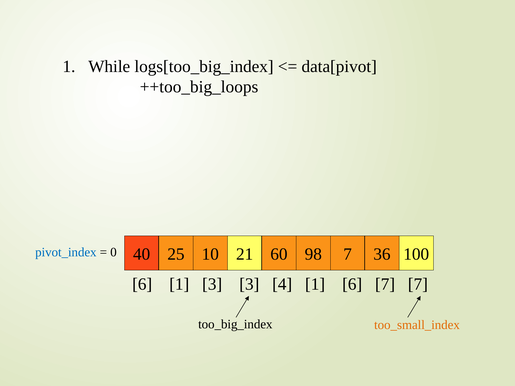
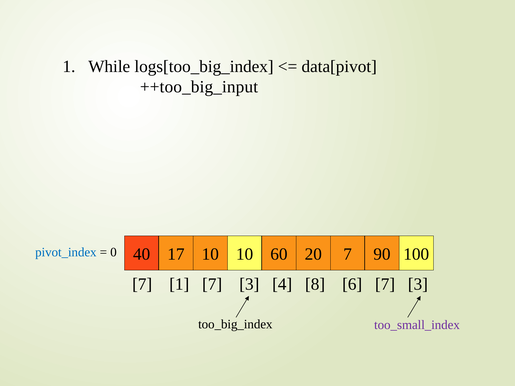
++too_big_loops: ++too_big_loops -> ++too_big_input
25: 25 -> 17
10 21: 21 -> 10
98: 98 -> 20
36: 36 -> 90
6 at (142, 284): 6 -> 7
1 3: 3 -> 7
4 1: 1 -> 8
6 7 7: 7 -> 3
too_small_index colour: orange -> purple
